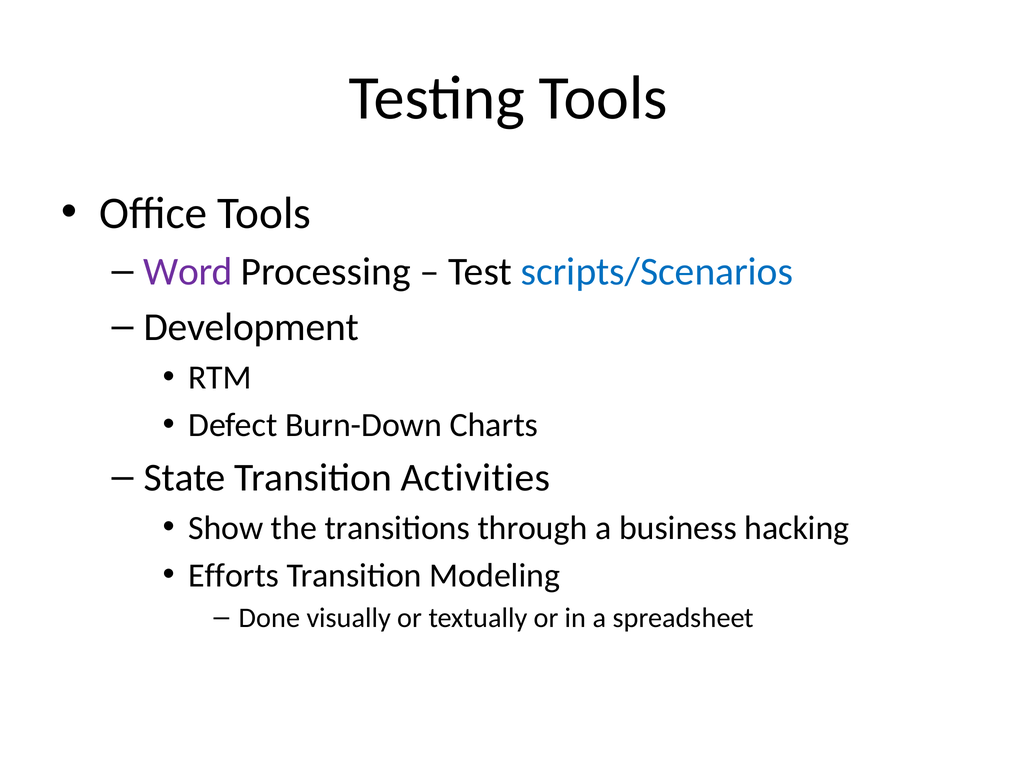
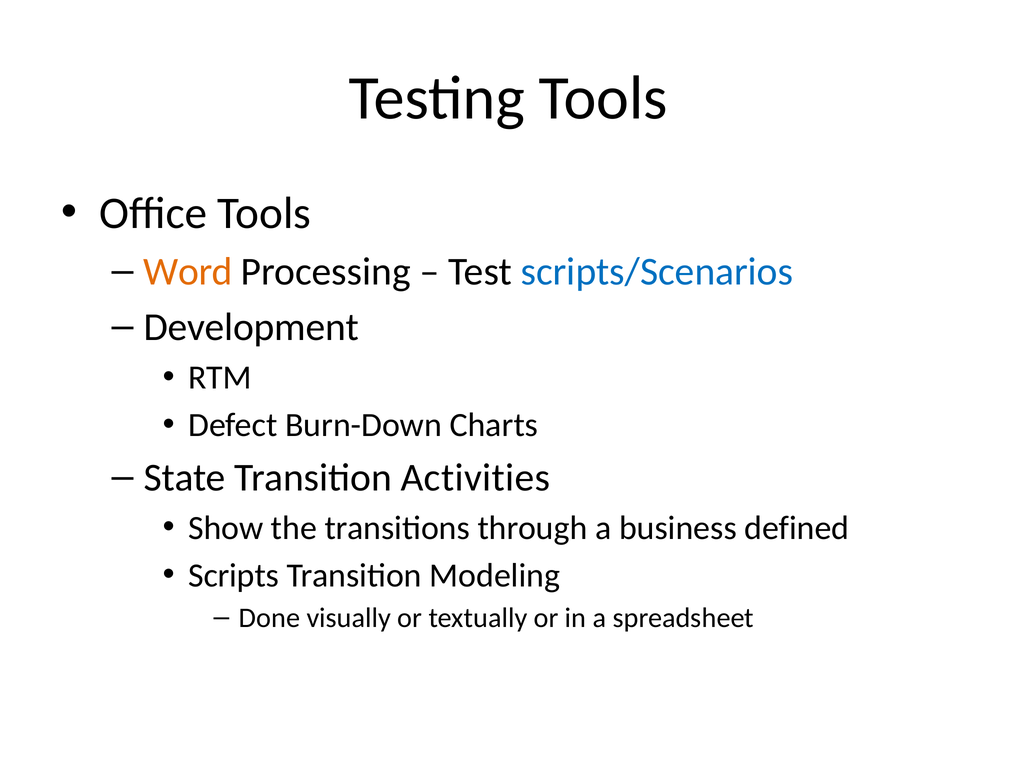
Word colour: purple -> orange
hacking: hacking -> defined
Efforts: Efforts -> Scripts
